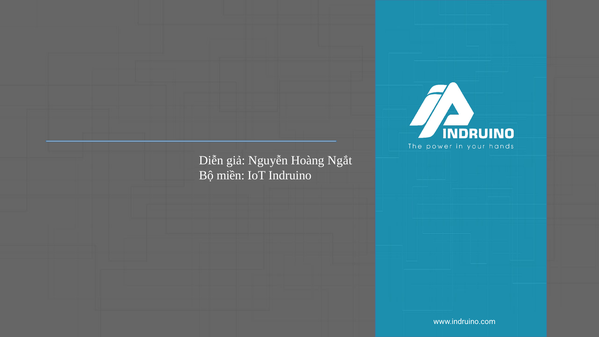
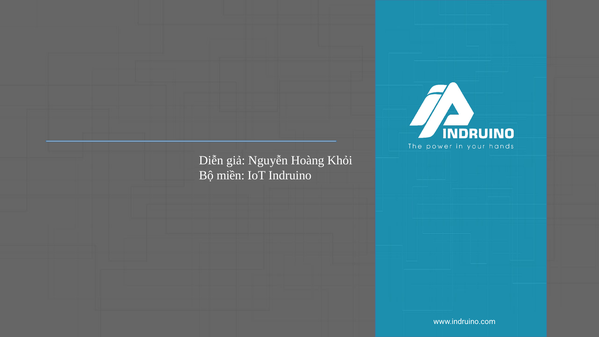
Ngắt: Ngắt -> Khỏi
